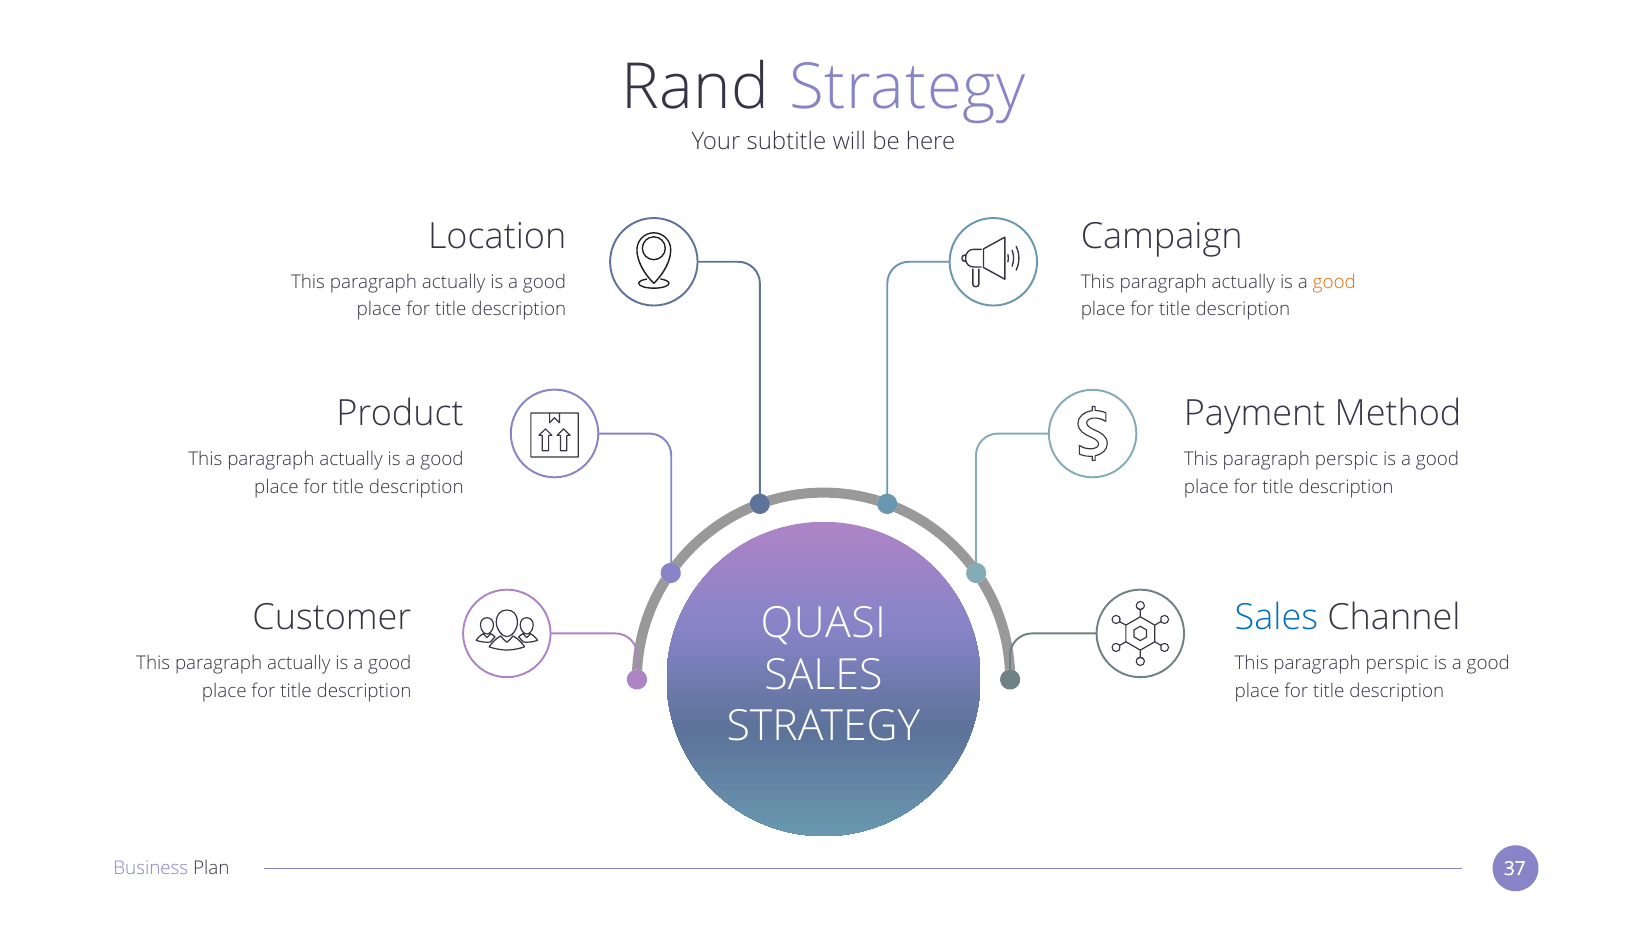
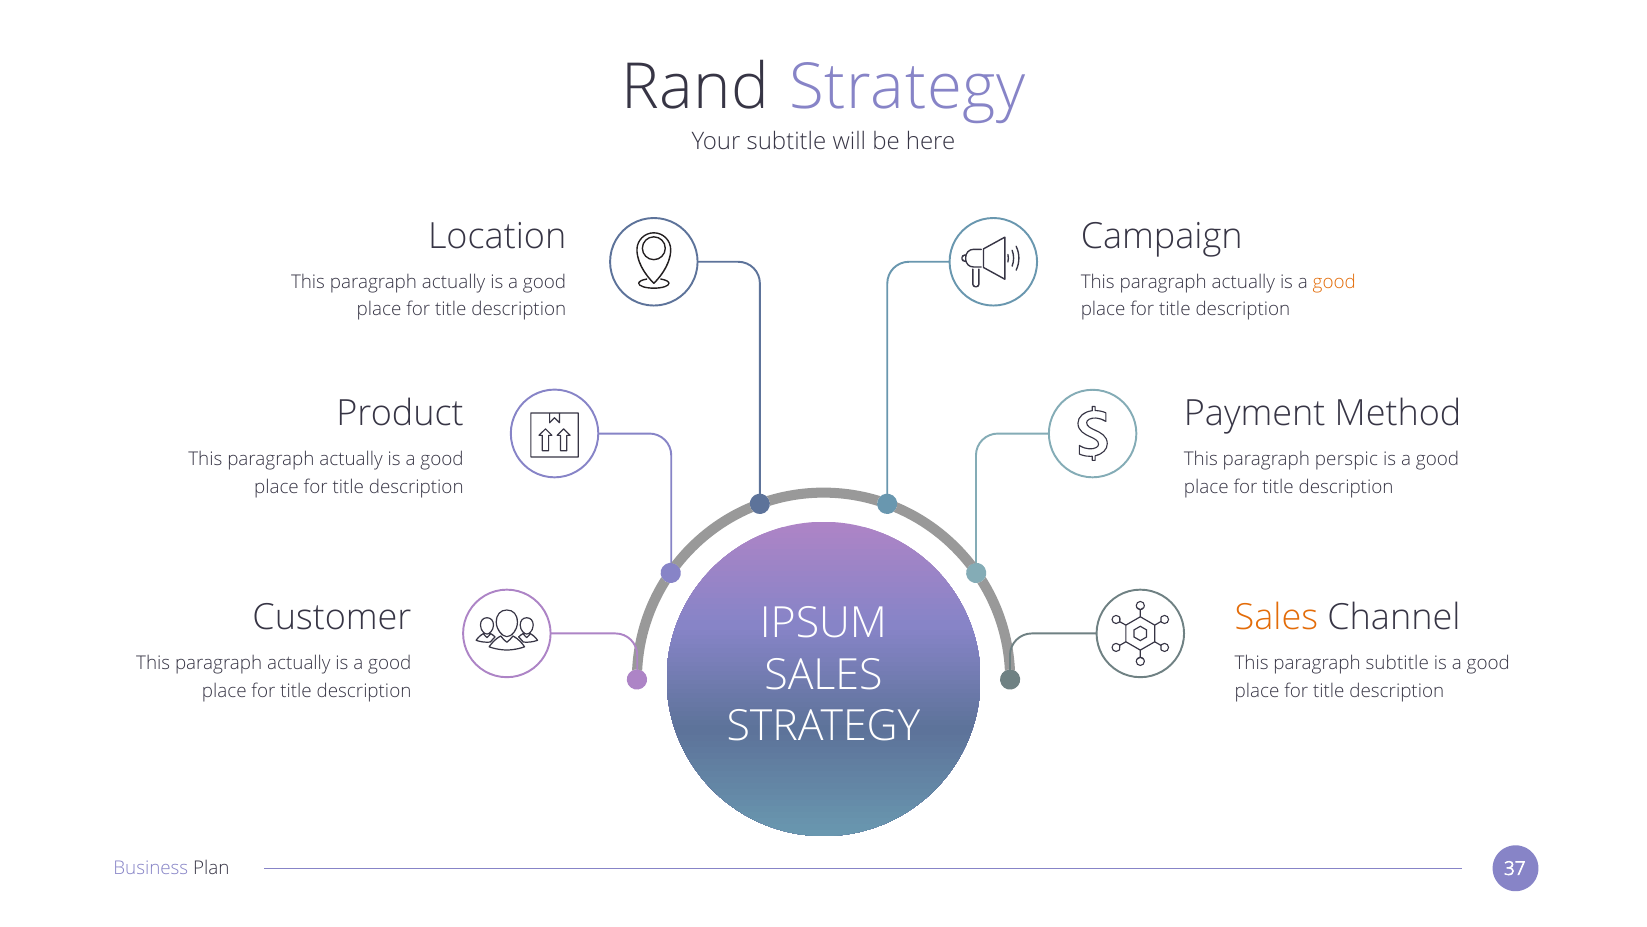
Sales at (1276, 618) colour: blue -> orange
QUASI: QUASI -> IPSUM
perspic at (1397, 663): perspic -> subtitle
